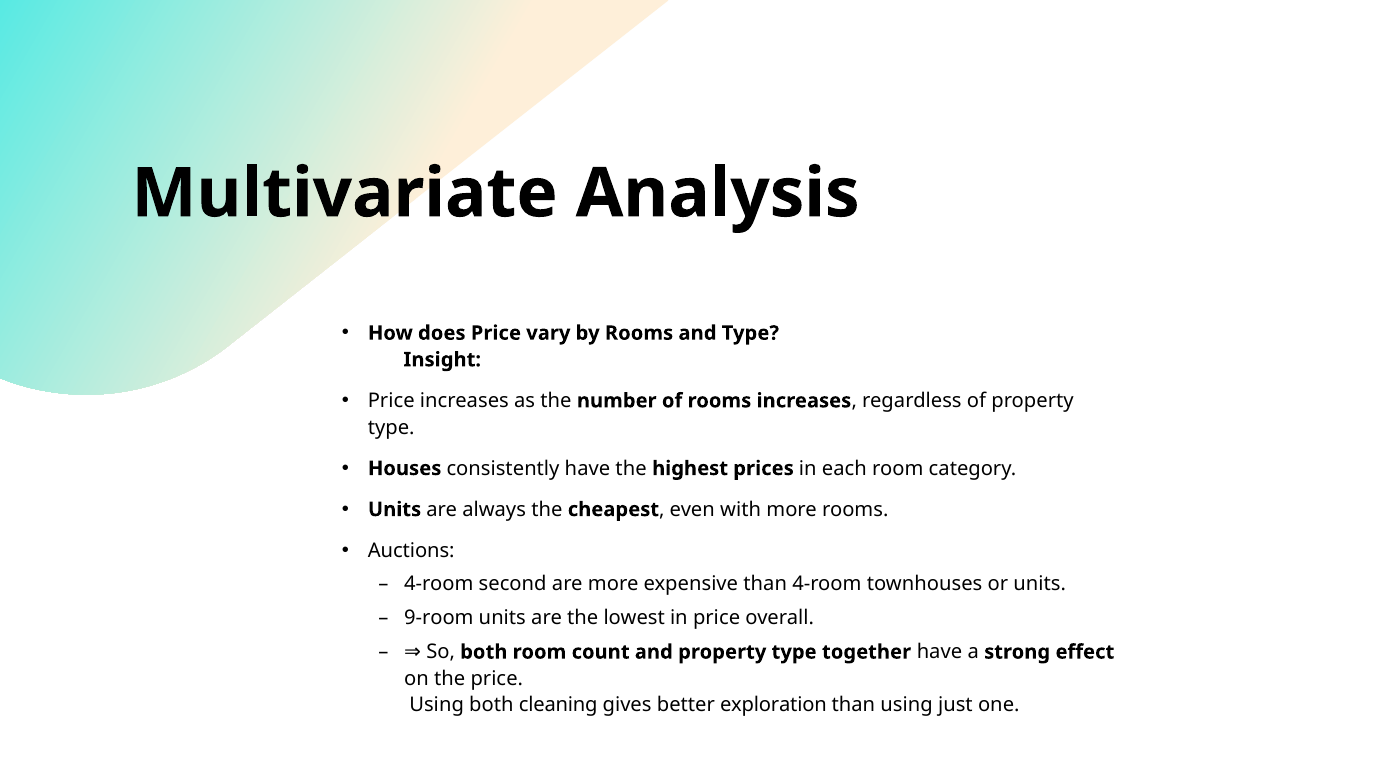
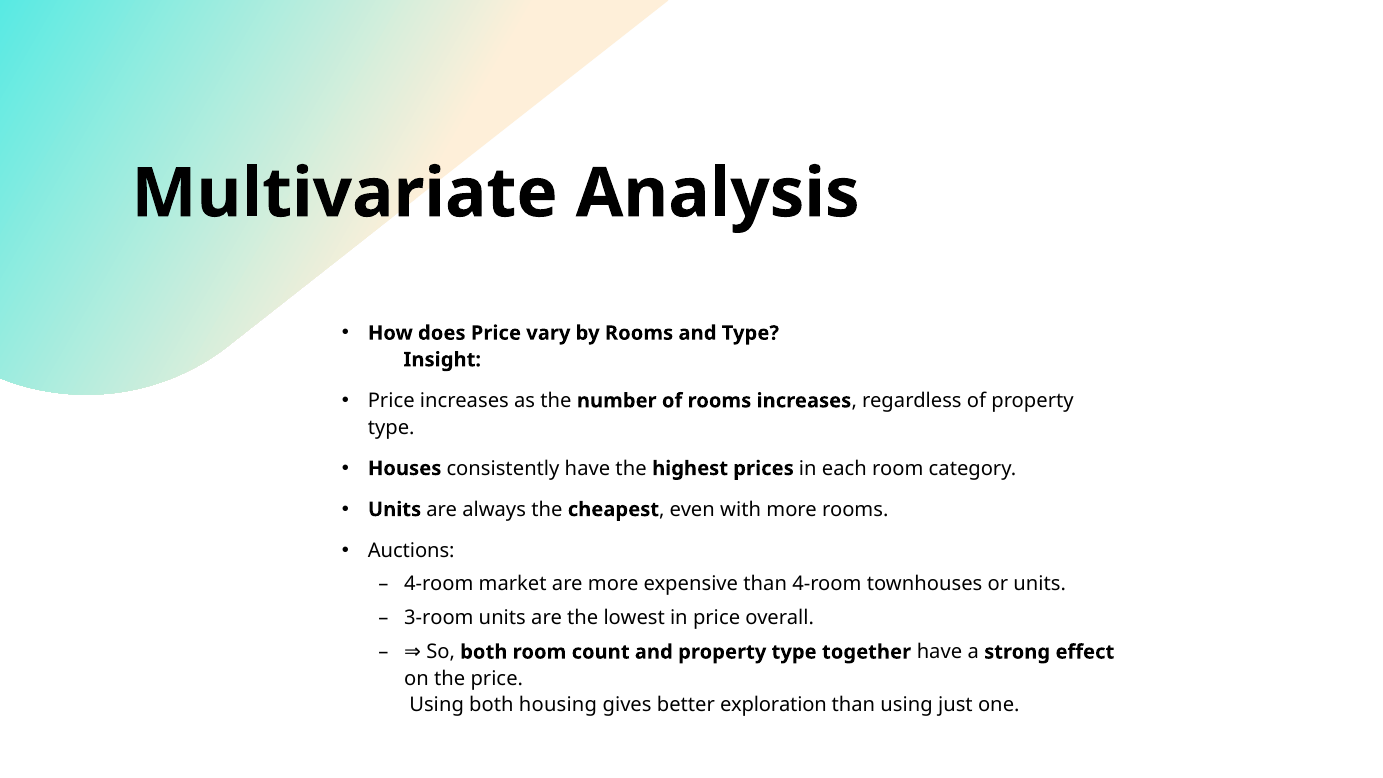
second: second -> market
9-room: 9-room -> 3-room
cleaning: cleaning -> housing
